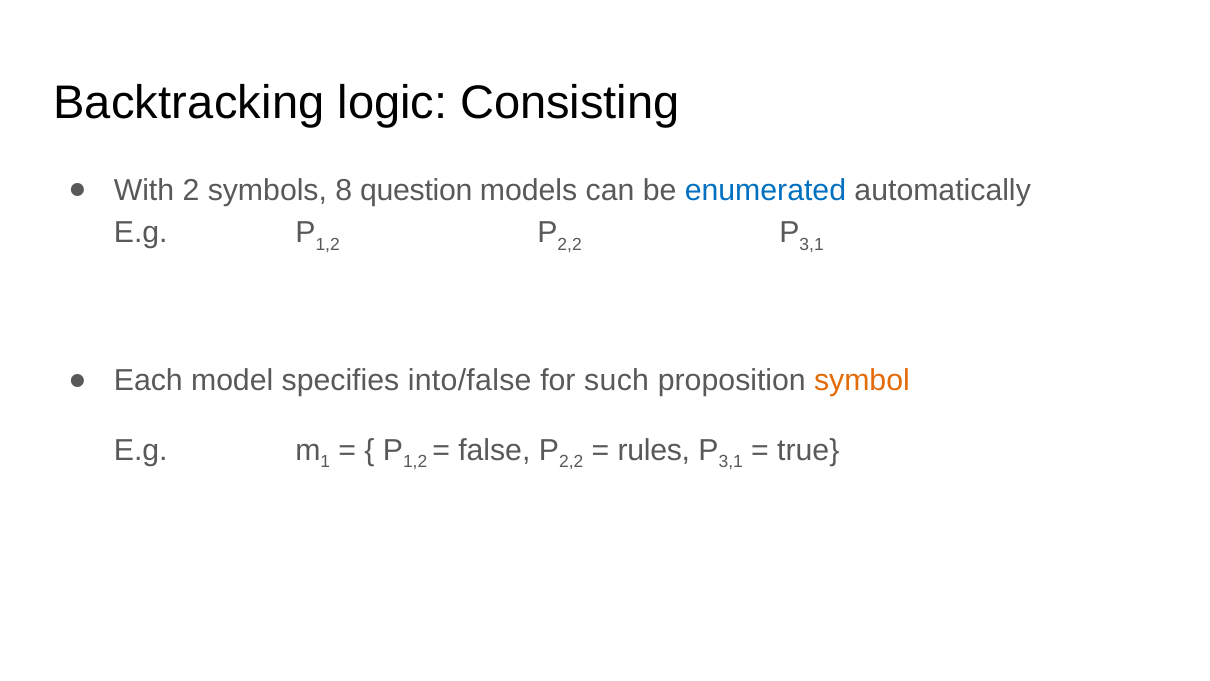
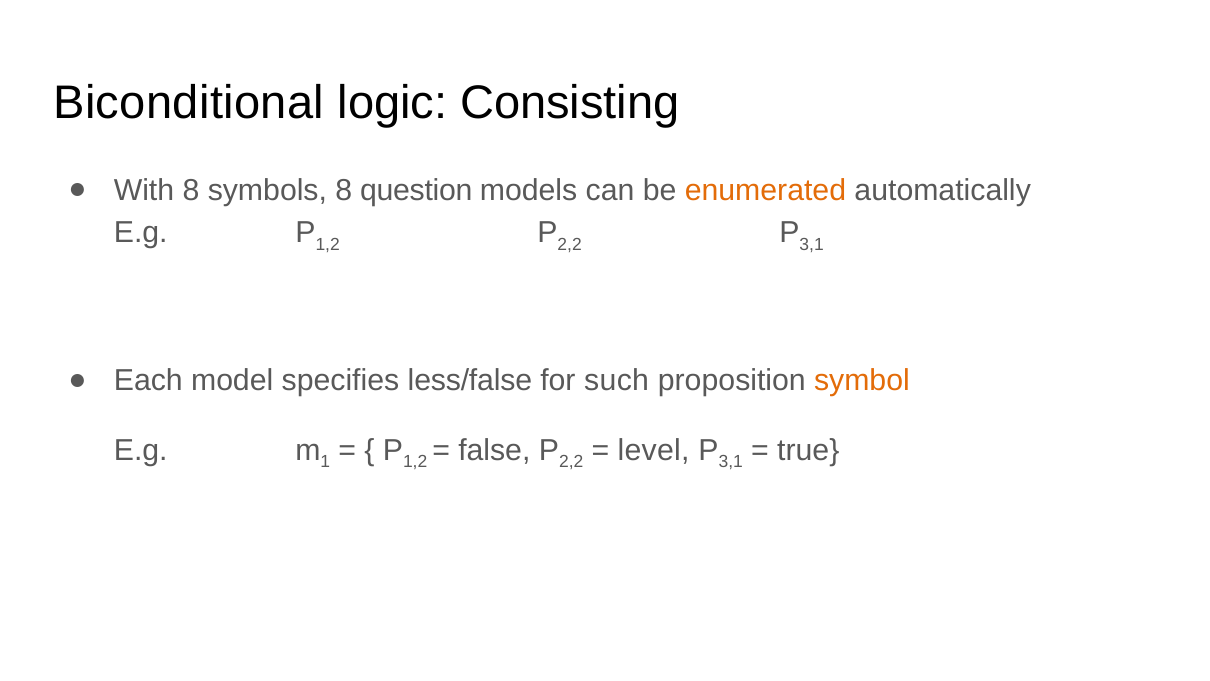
Backtracking: Backtracking -> Biconditional
With 2: 2 -> 8
enumerated colour: blue -> orange
into/false: into/false -> less/false
rules: rules -> level
